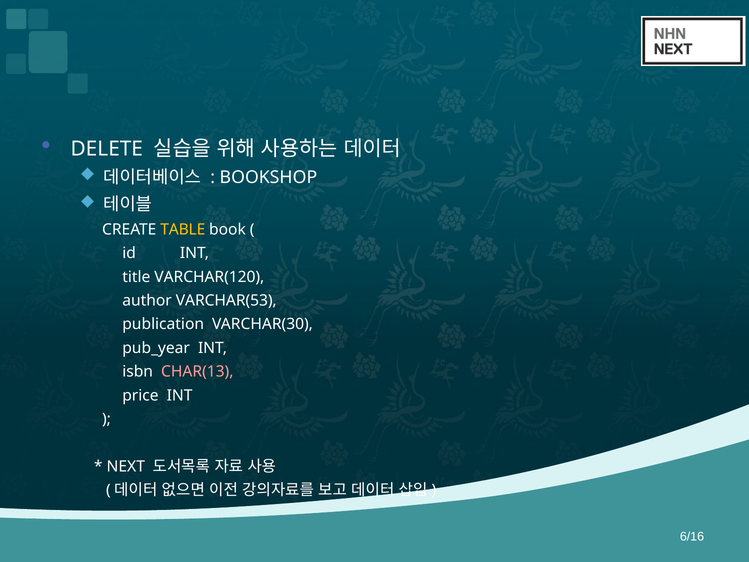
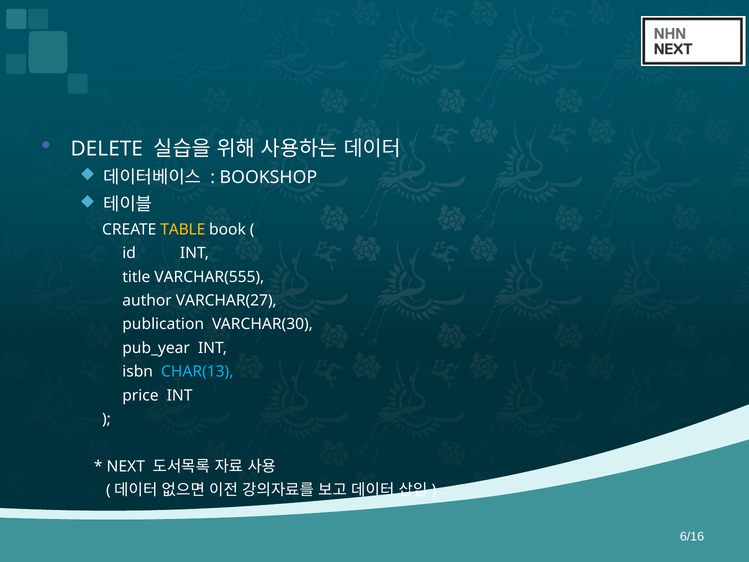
VARCHAR(120: VARCHAR(120 -> VARCHAR(555
VARCHAR(53: VARCHAR(53 -> VARCHAR(27
CHAR(13 colour: pink -> light blue
